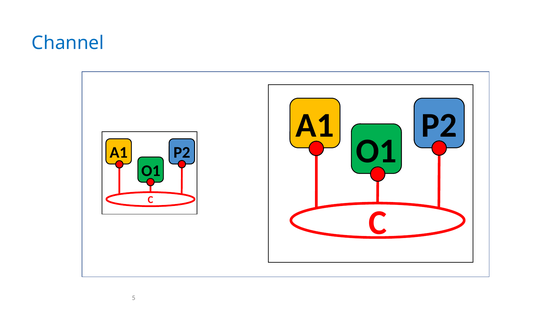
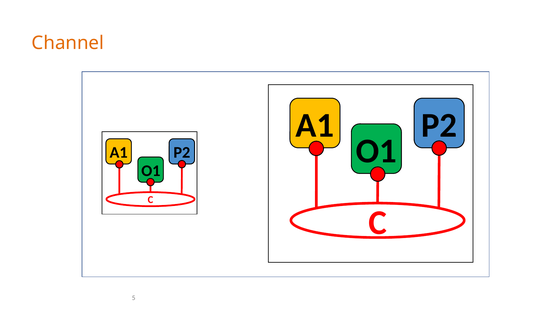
Channel colour: blue -> orange
